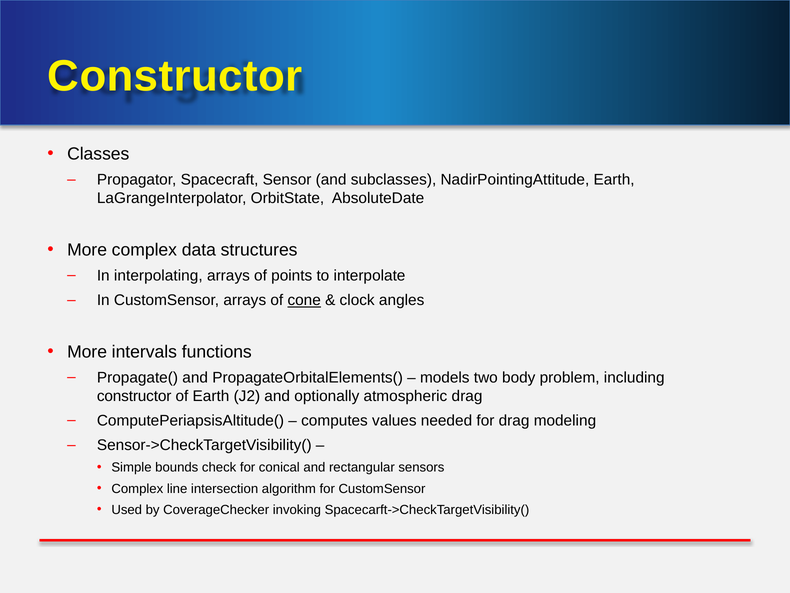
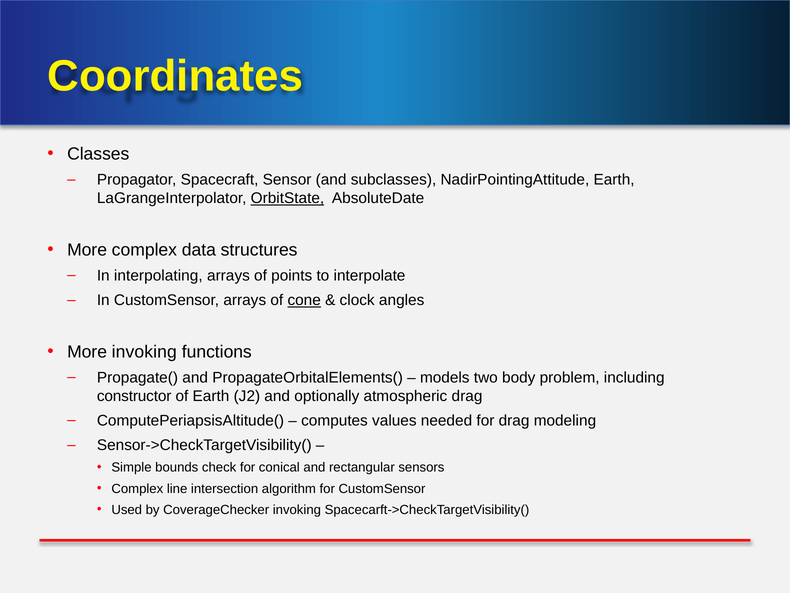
Constructor at (175, 76): Constructor -> Coordinates
OrbitState underline: none -> present
More intervals: intervals -> invoking
